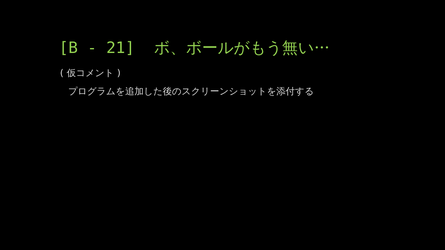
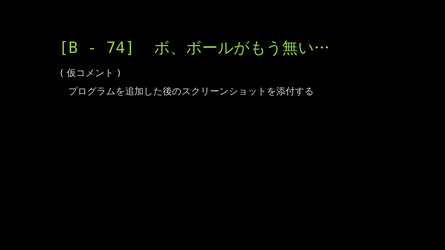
21: 21 -> 74
